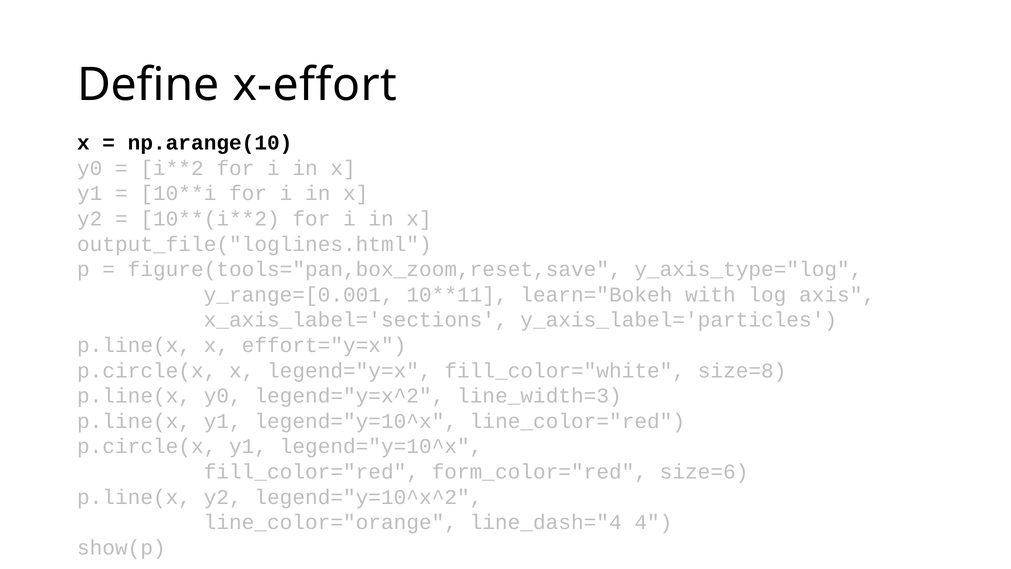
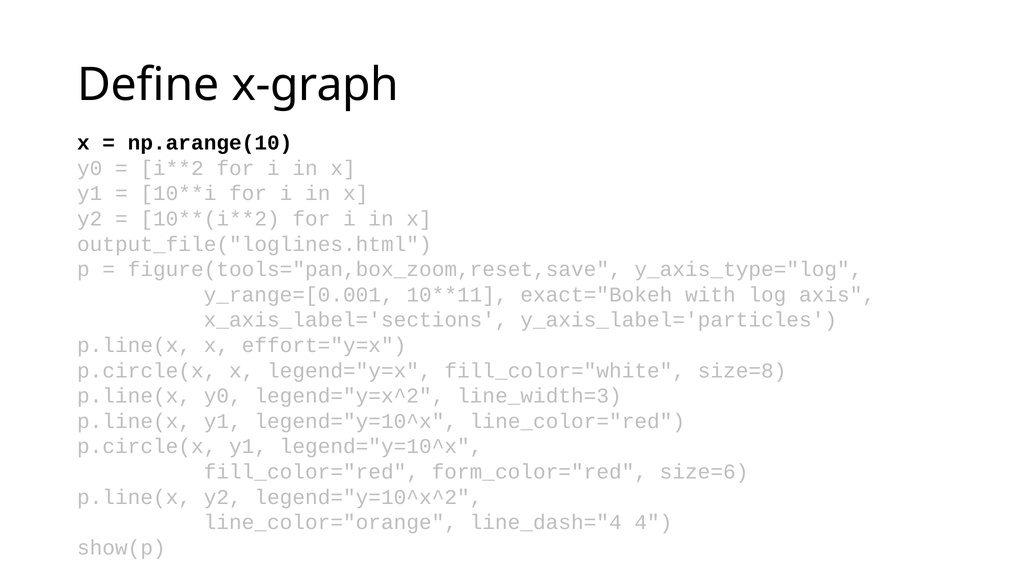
x-effort: x-effort -> x-graph
learn="Bokeh: learn="Bokeh -> exact="Bokeh
